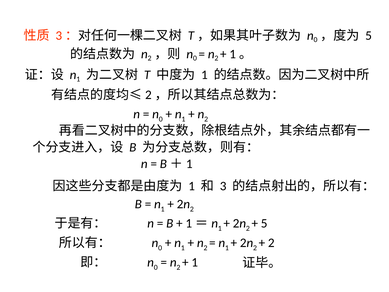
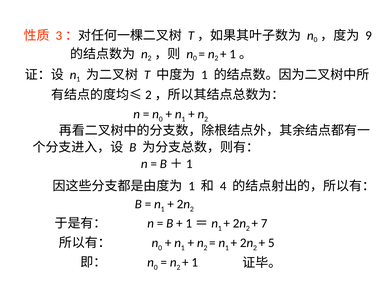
5 at (369, 35): 5 -> 9
3: 3 -> 4
5 at (264, 223): 5 -> 7
2 at (271, 243): 2 -> 5
